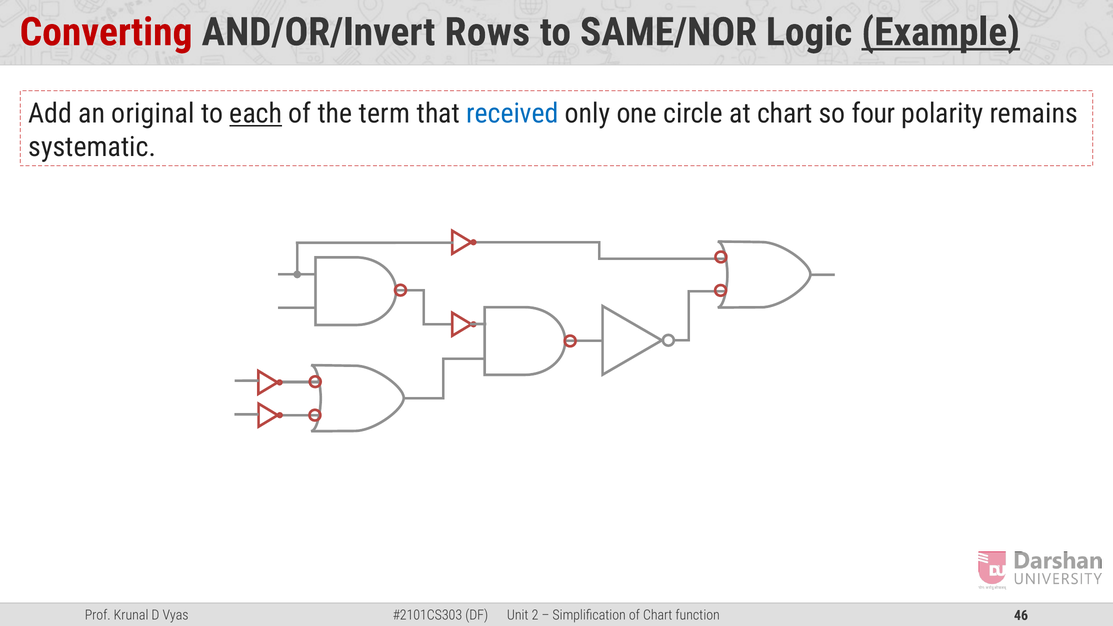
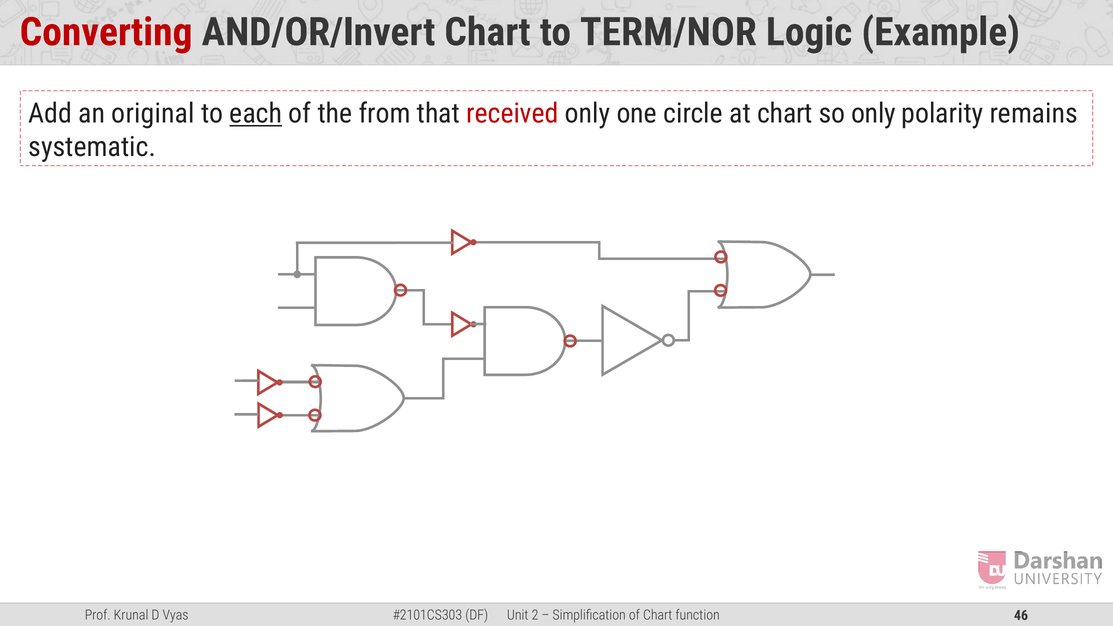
AND/OR/Invert Rows: Rows -> Chart
SAME/NOR: SAME/NOR -> TERM/NOR
Example underline: present -> none
term: term -> from
received colour: blue -> red
so four: four -> only
